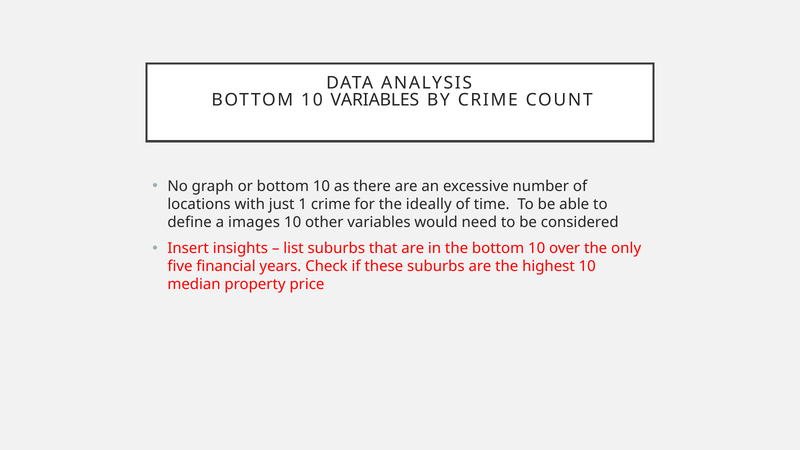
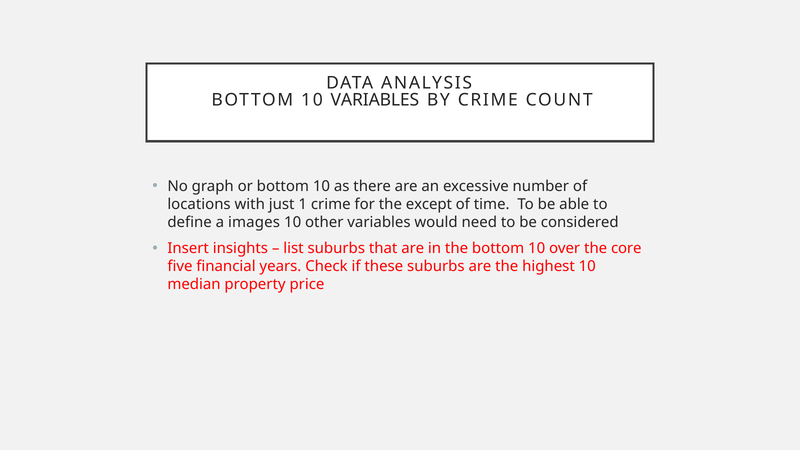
ideally: ideally -> except
only: only -> core
